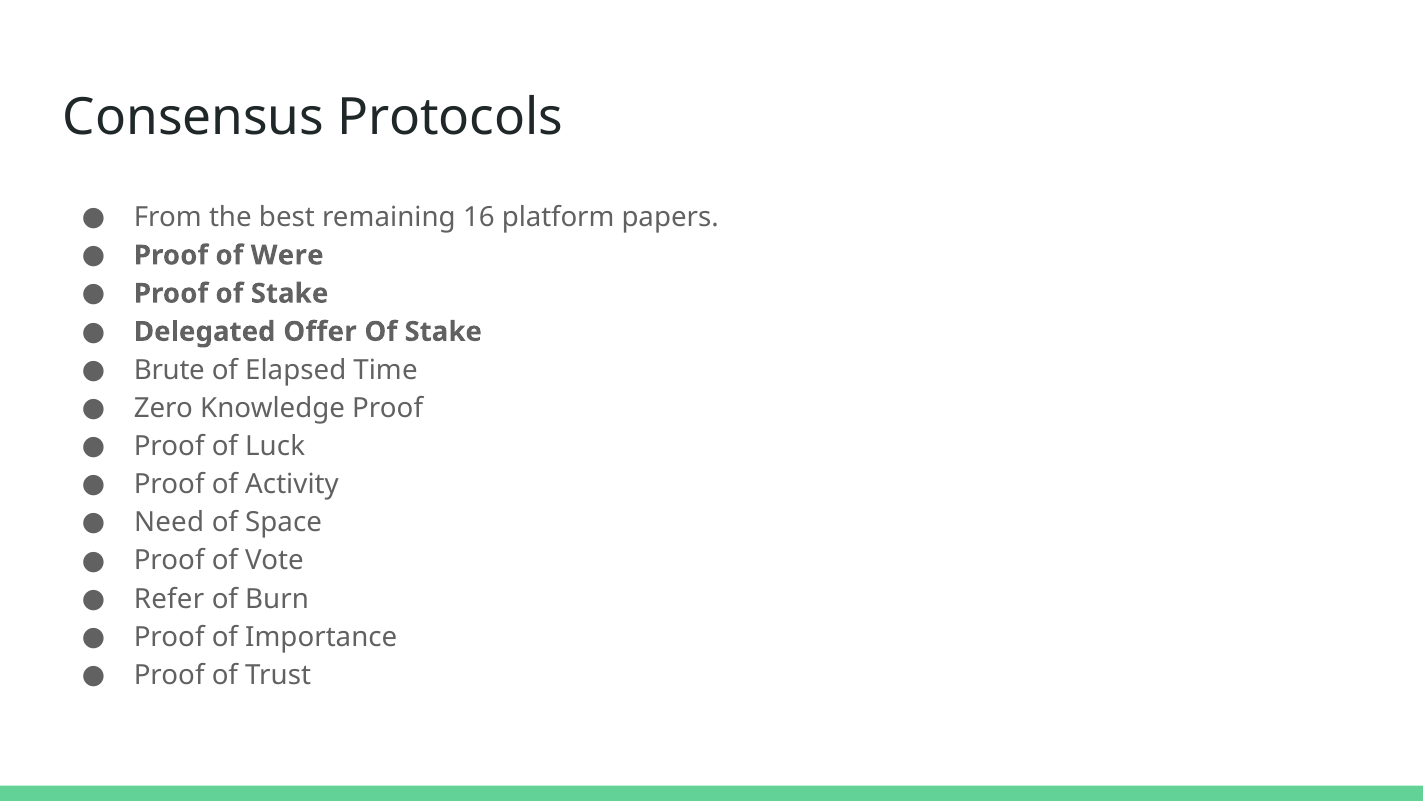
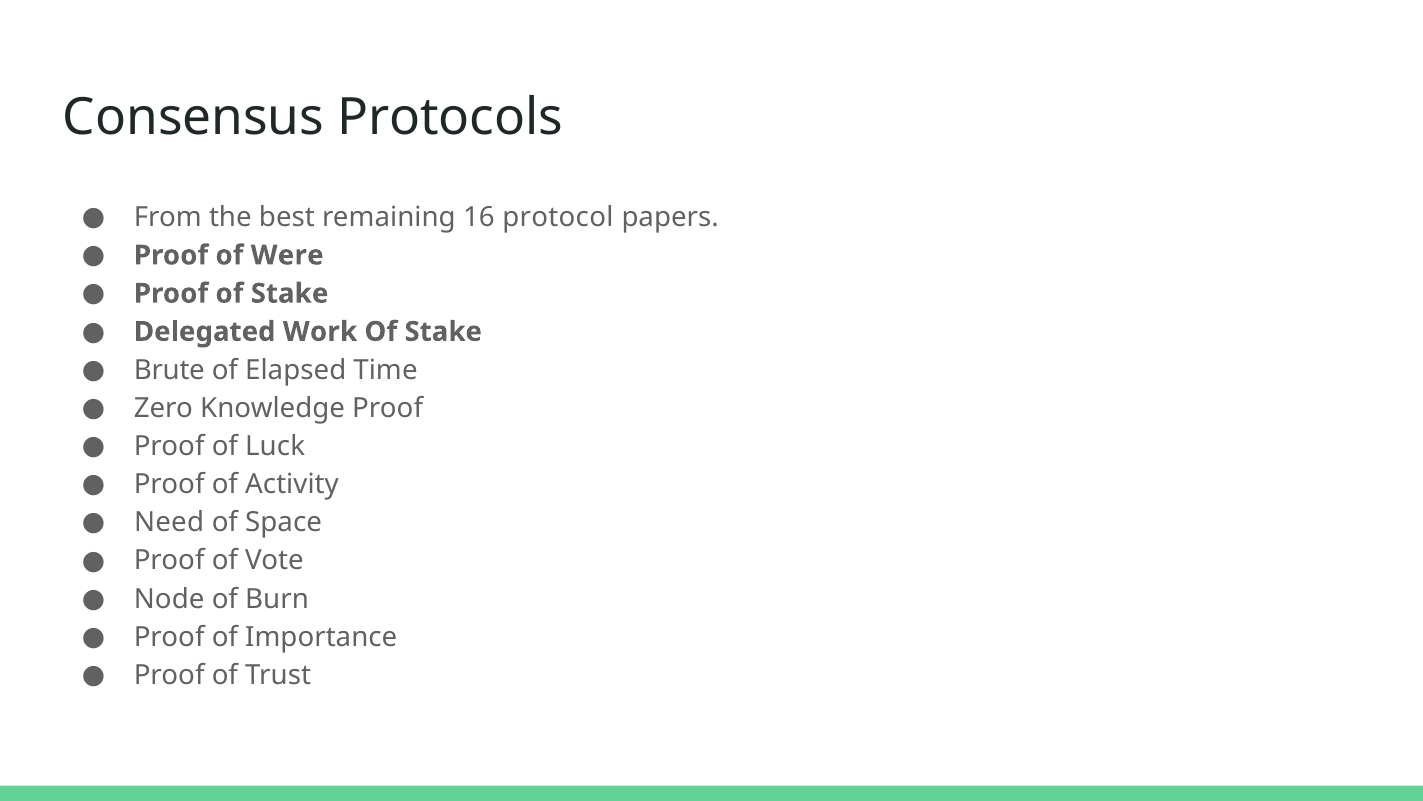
platform: platform -> protocol
Offer: Offer -> Work
Refer: Refer -> Node
